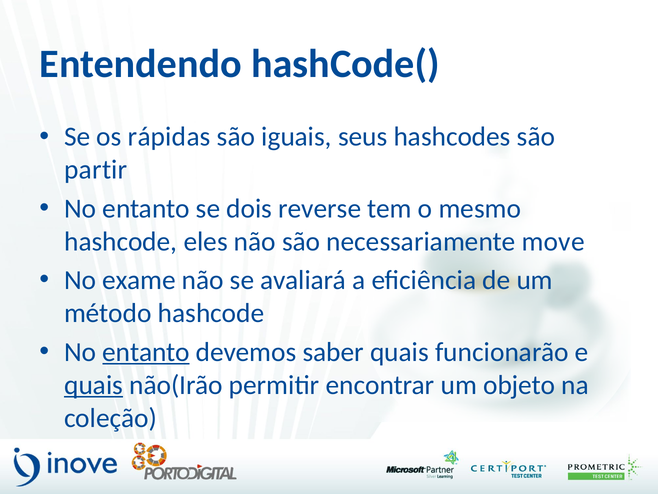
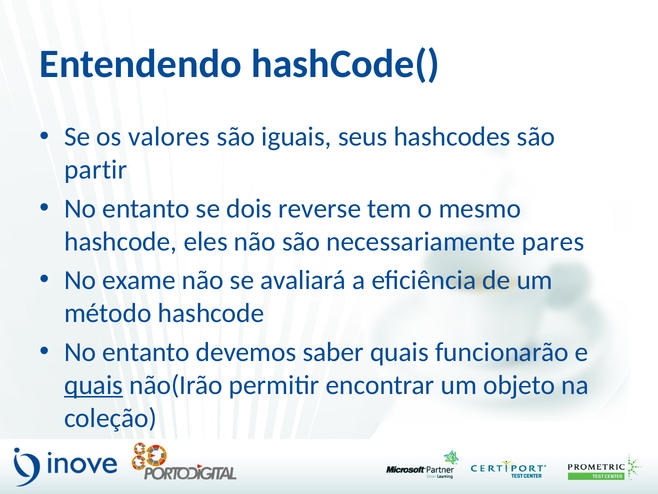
rápidas: rápidas -> valores
move: move -> pares
entanto at (146, 352) underline: present -> none
